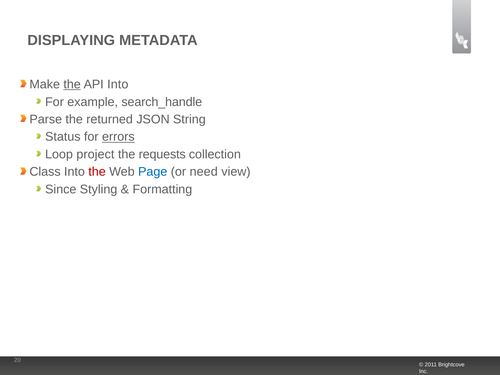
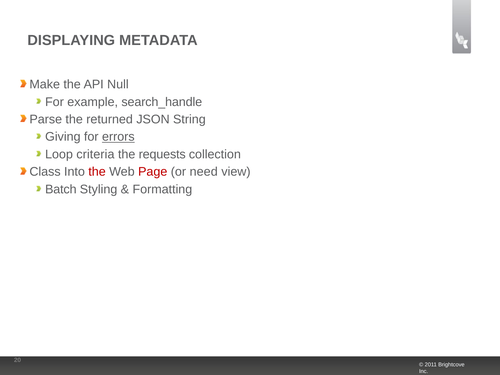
the at (72, 84) underline: present -> none
API Into: Into -> Null
Status: Status -> Giving
project: project -> criteria
Page colour: blue -> red
Since: Since -> Batch
